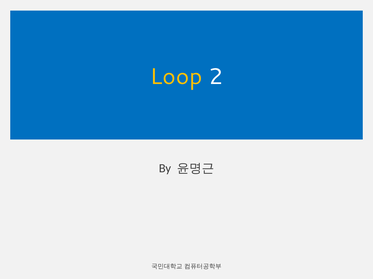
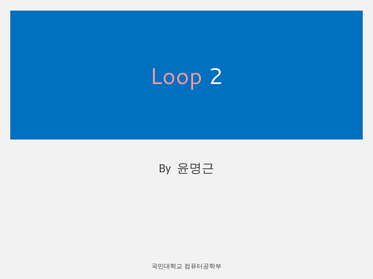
Loop colour: yellow -> pink
